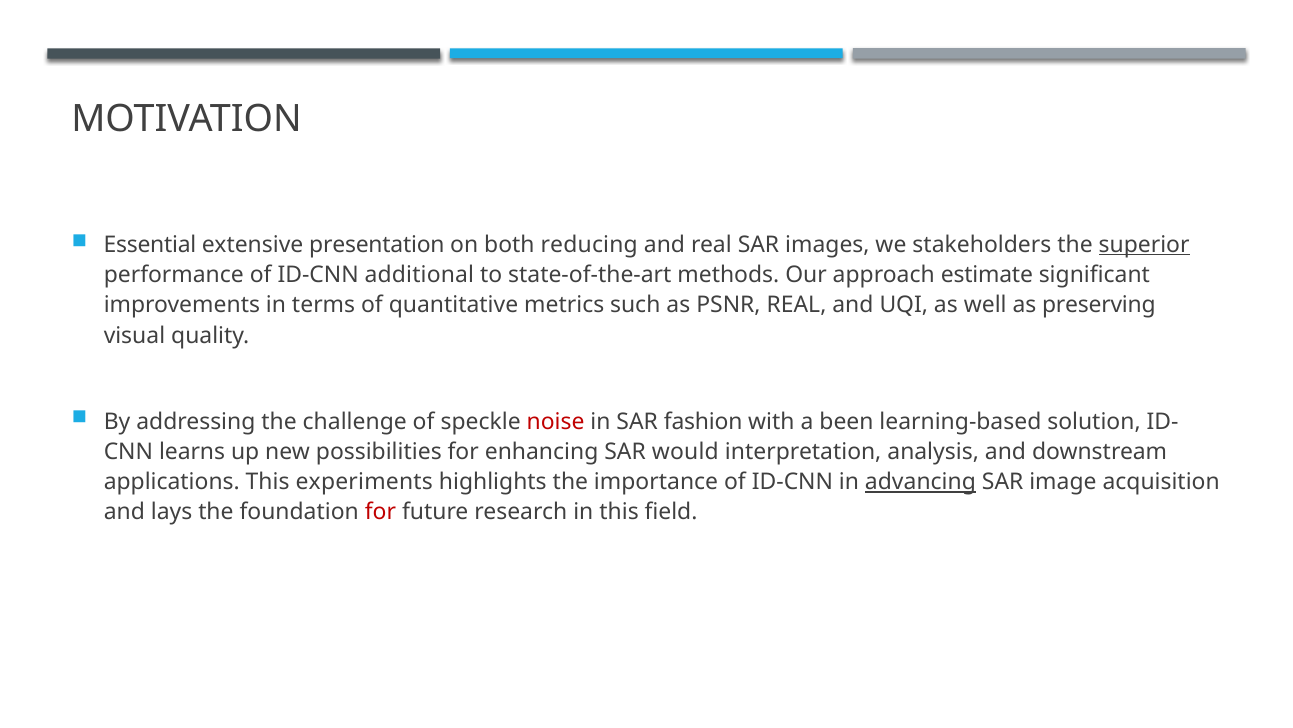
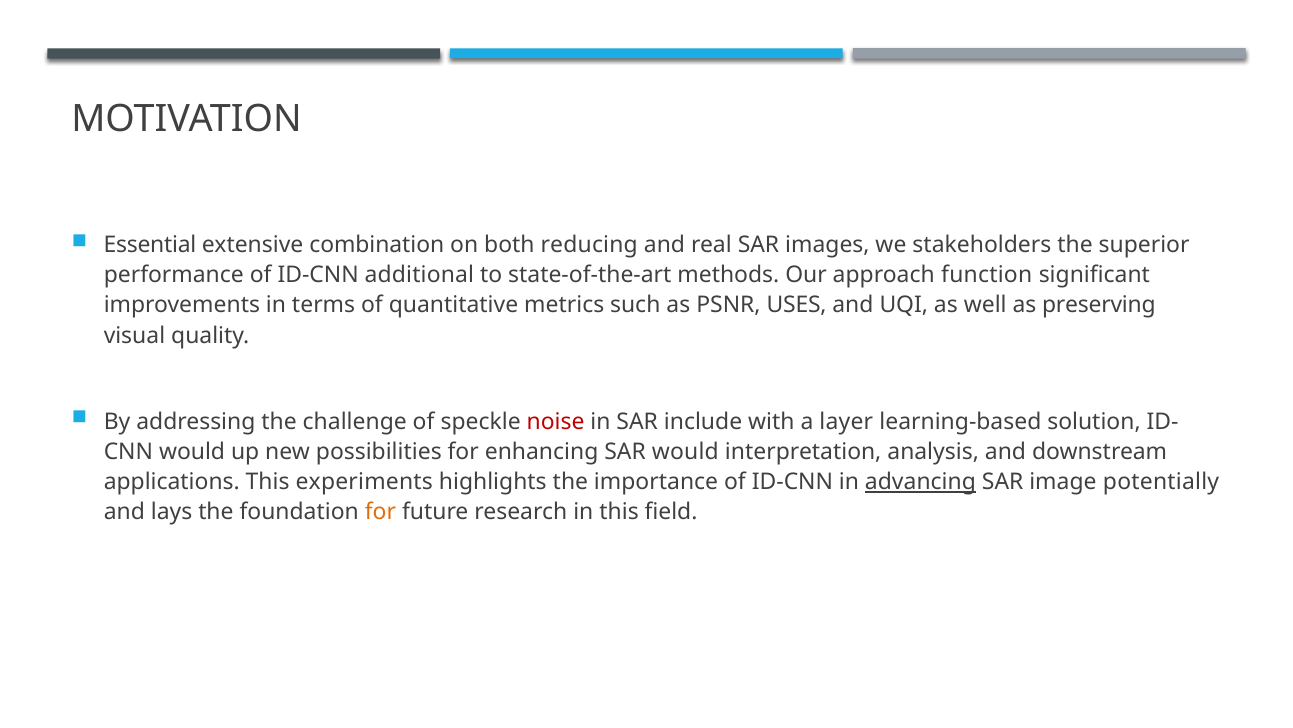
presentation: presentation -> combination
superior underline: present -> none
estimate: estimate -> function
PSNR REAL: REAL -> USES
fashion: fashion -> include
been: been -> layer
learns at (192, 451): learns -> would
acquisition: acquisition -> potentially
for at (380, 512) colour: red -> orange
